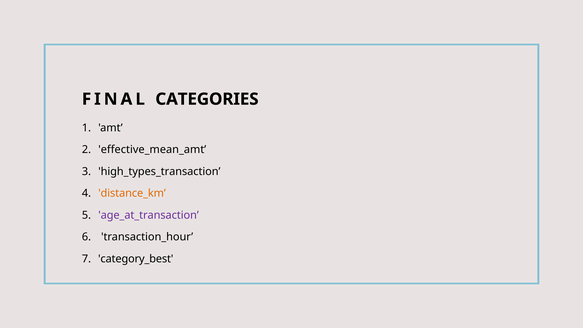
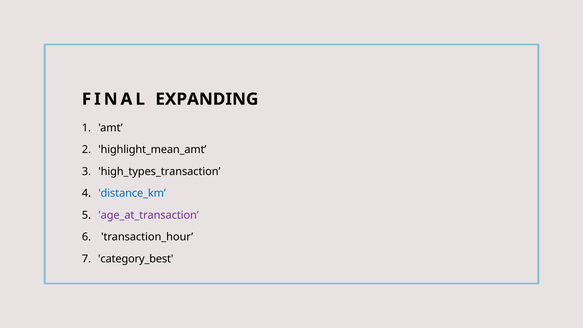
CATEGORIES: CATEGORIES -> EXPANDING
effective_mean_amt: effective_mean_amt -> highlight_mean_amt
distance_km colour: orange -> blue
